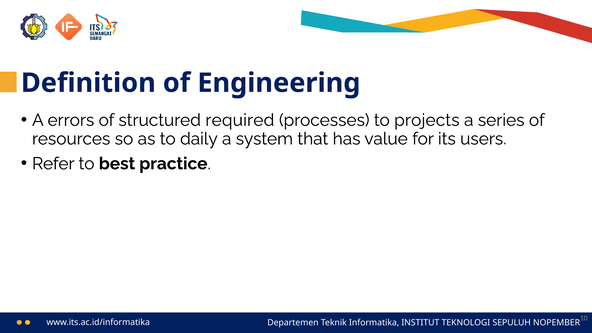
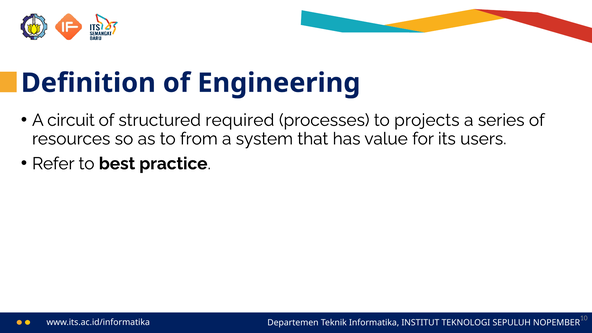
errors: errors -> circuit
daily: daily -> from
